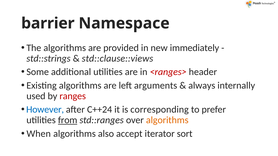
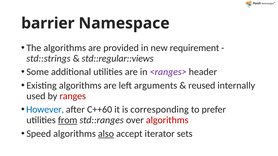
immediately: immediately -> requirement
std::clause::views: std::clause::views -> std::regular::views
<ranges> colour: red -> purple
always: always -> reused
C++24: C++24 -> C++60
algorithms at (167, 120) colour: orange -> red
When: When -> Speed
also underline: none -> present
sort: sort -> sets
